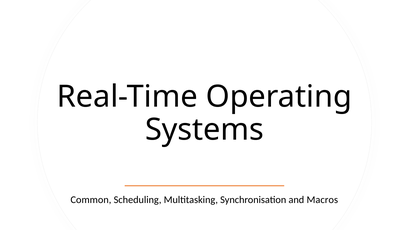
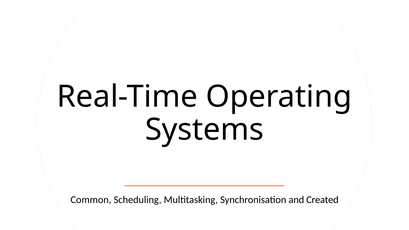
Macros: Macros -> Created
